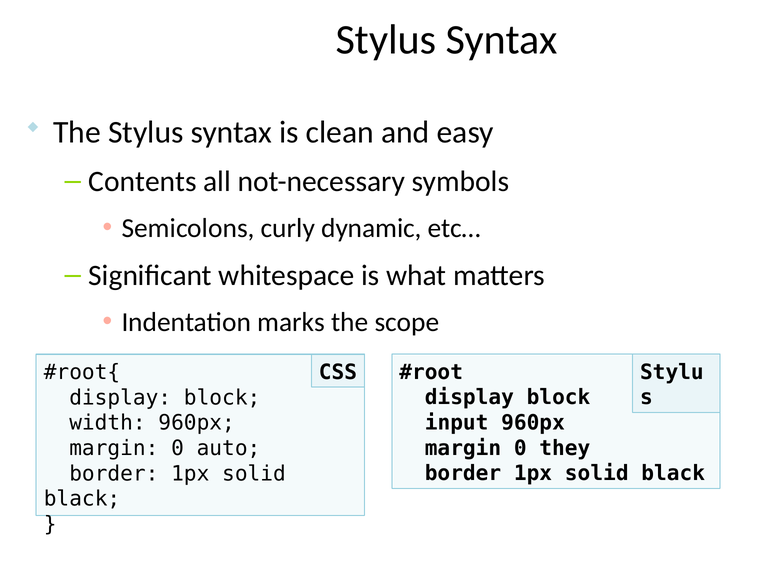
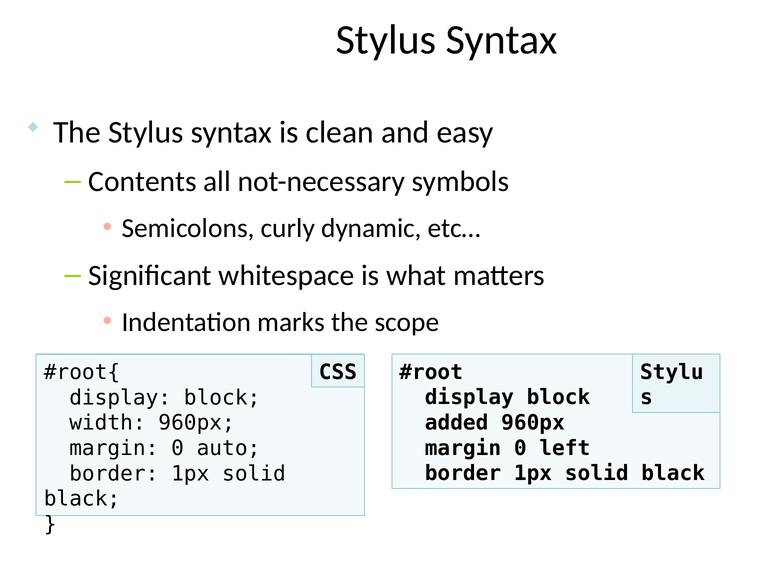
input: input -> added
they: they -> left
